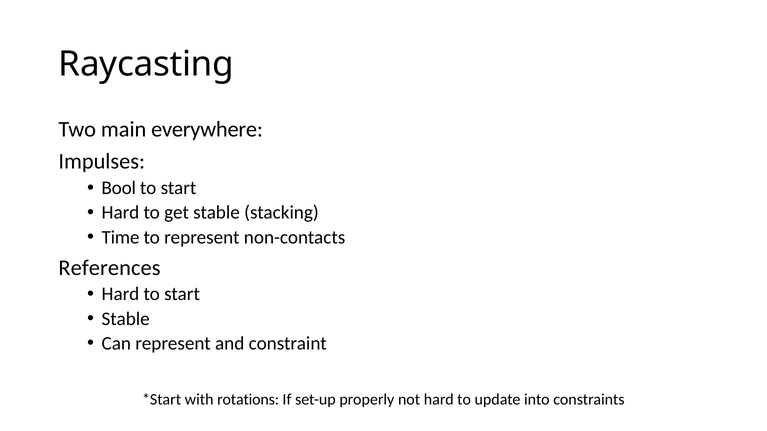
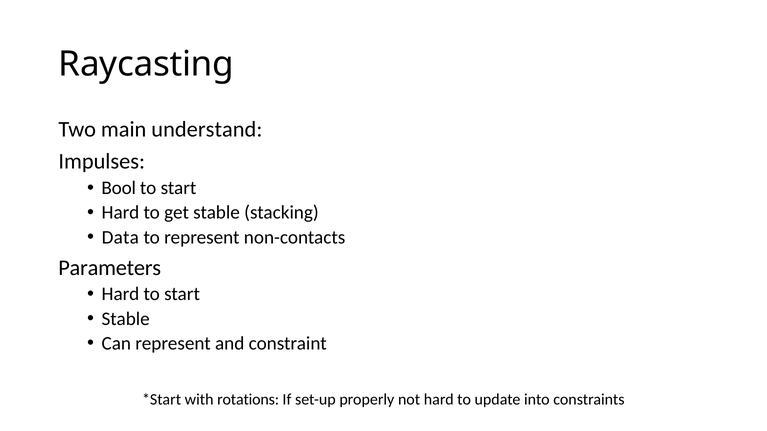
everywhere: everywhere -> understand
Time: Time -> Data
References: References -> Parameters
